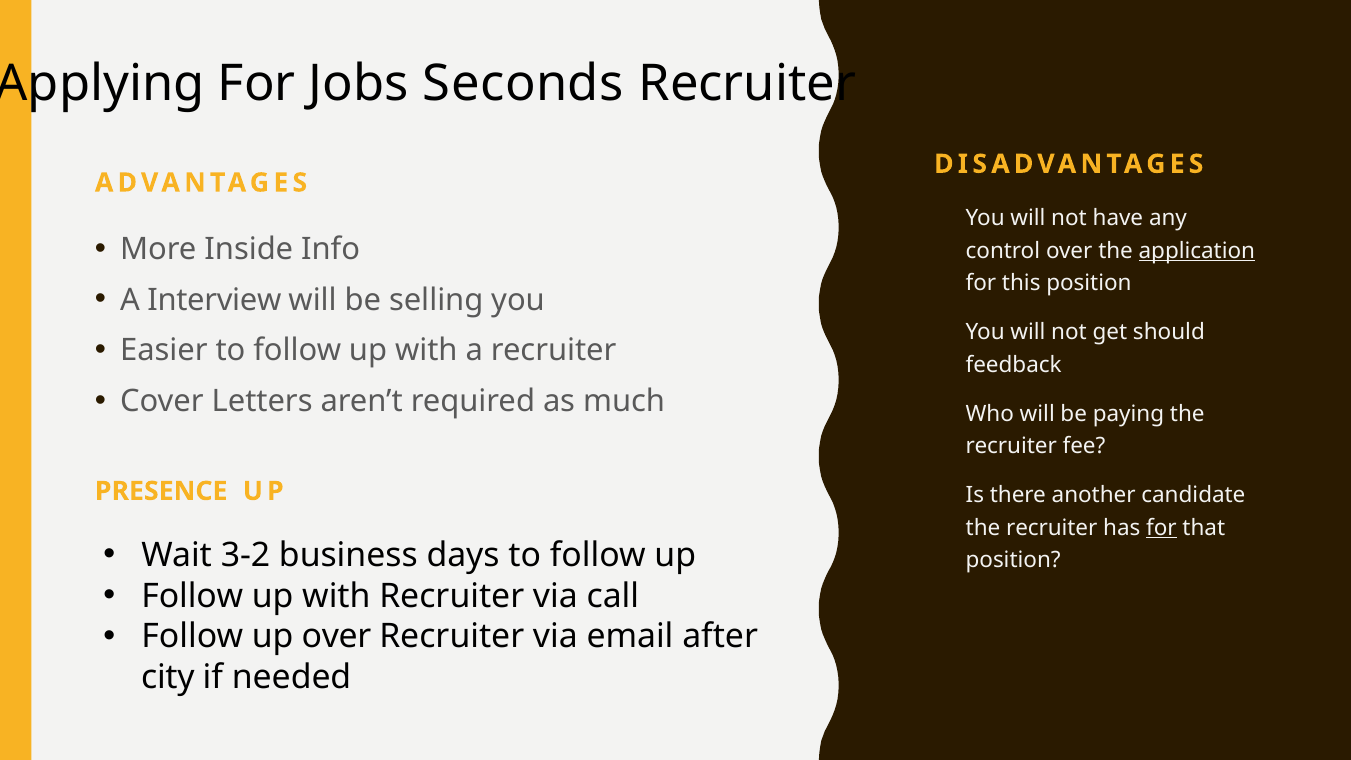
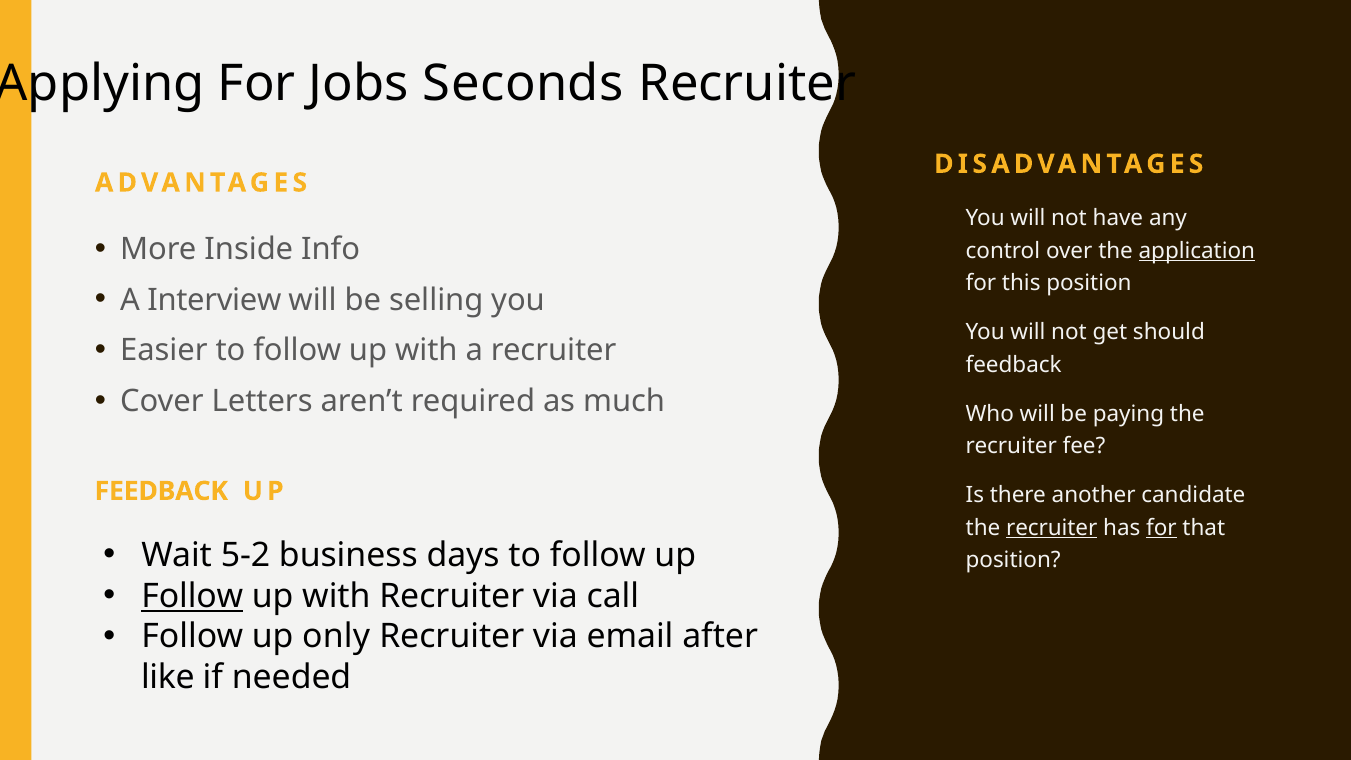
PRESENCE at (161, 491): PRESENCE -> FEEDBACK
recruiter at (1052, 528) underline: none -> present
3-2: 3-2 -> 5-2
Follow at (192, 596) underline: none -> present
up over: over -> only
city: city -> like
